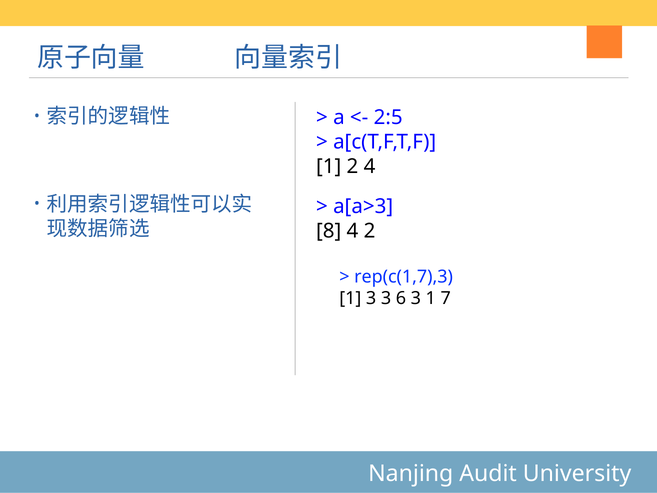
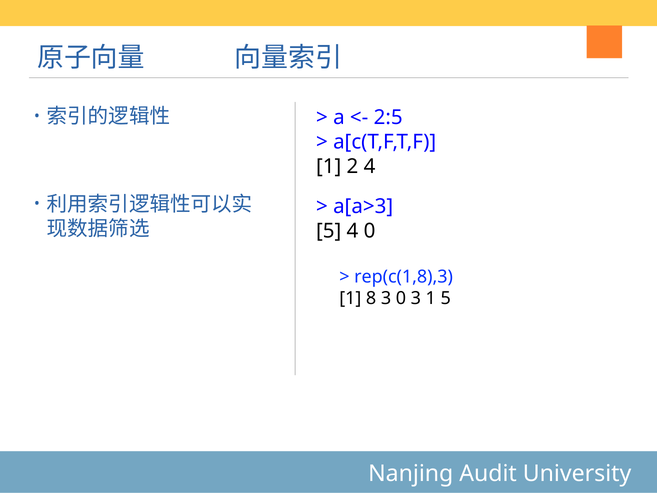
8 at (329, 231): 8 -> 5
4 2: 2 -> 0
rep(c(1,7),3: rep(c(1,7),3 -> rep(c(1,8),3
1 3: 3 -> 8
3 6: 6 -> 0
1 7: 7 -> 5
